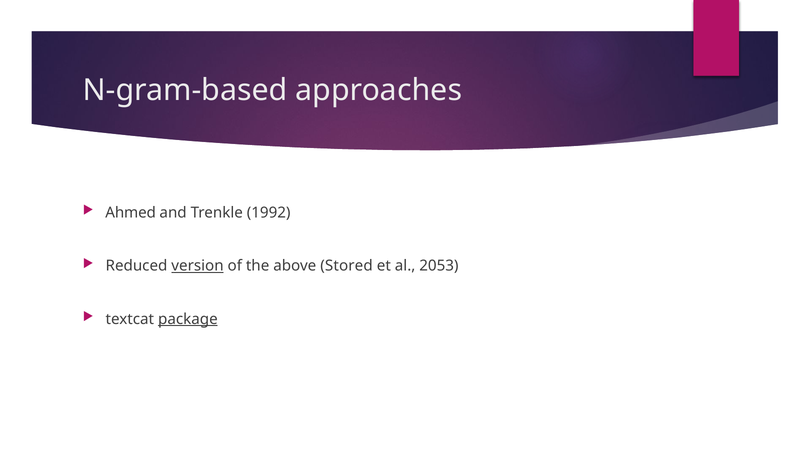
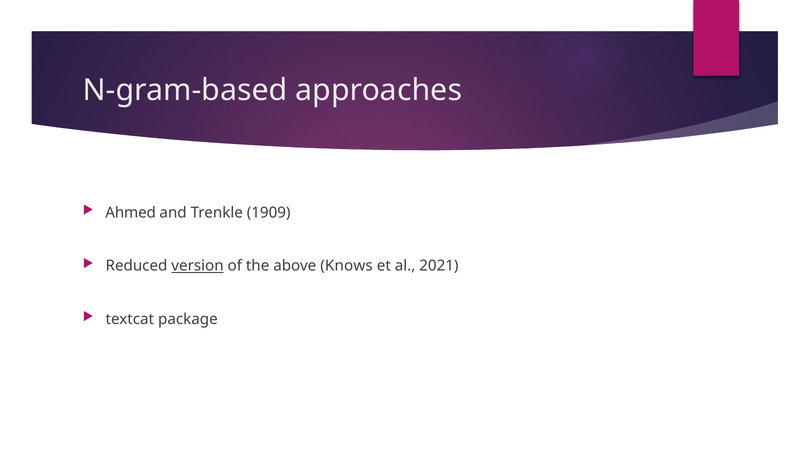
1992: 1992 -> 1909
Stored: Stored -> Knows
2053: 2053 -> 2021
package underline: present -> none
